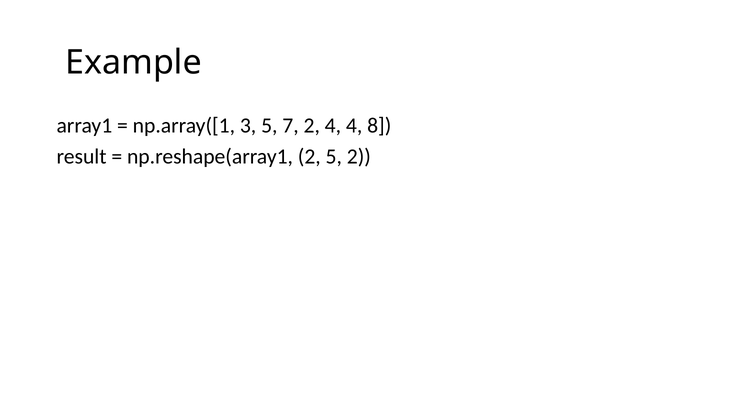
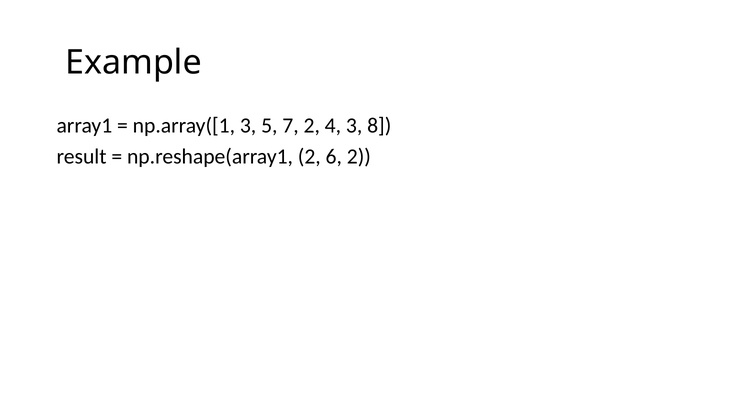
4 4: 4 -> 3
2 5: 5 -> 6
